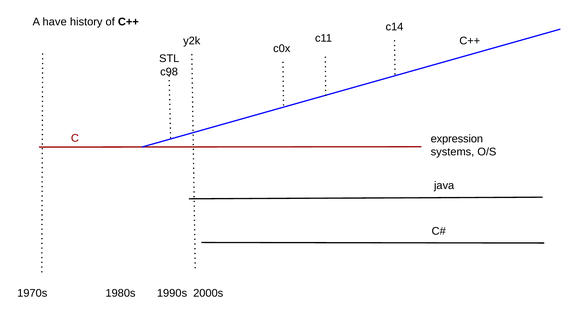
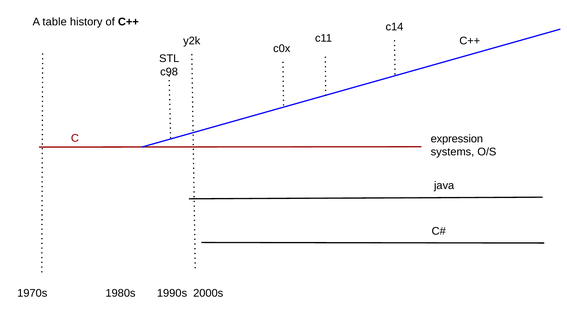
have: have -> table
